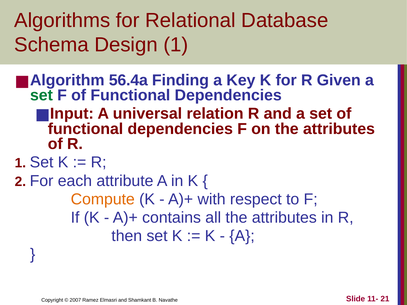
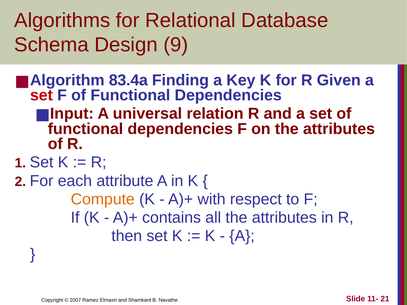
Design 1: 1 -> 9
56.4a: 56.4a -> 83.4a
set at (41, 95) colour: green -> red
